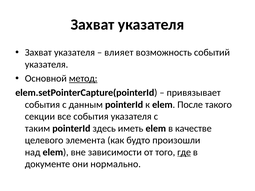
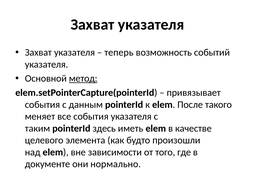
влияет: влияет -> теперь
секции: секции -> меняет
где underline: present -> none
